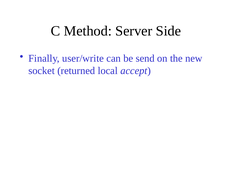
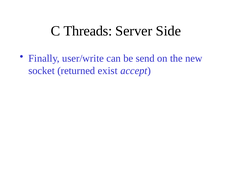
Method: Method -> Threads
local: local -> exist
